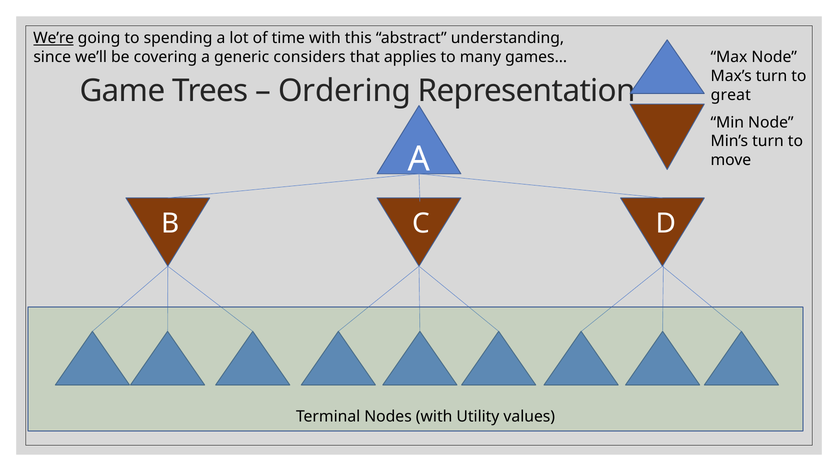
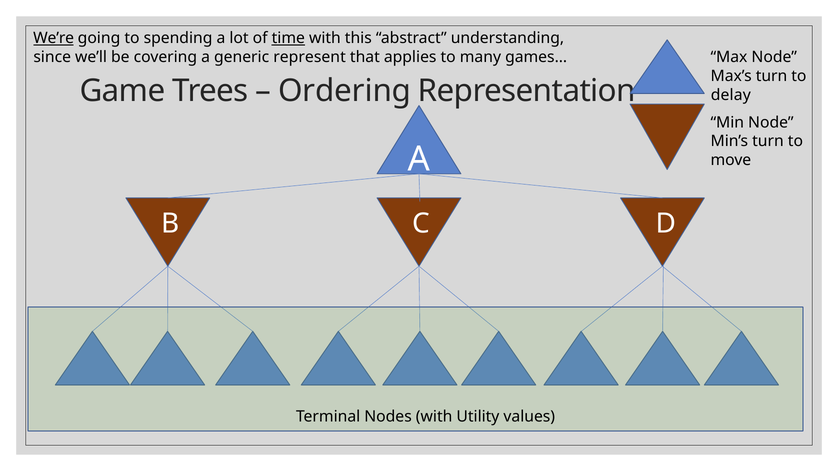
time underline: none -> present
considers: considers -> represent
great: great -> delay
